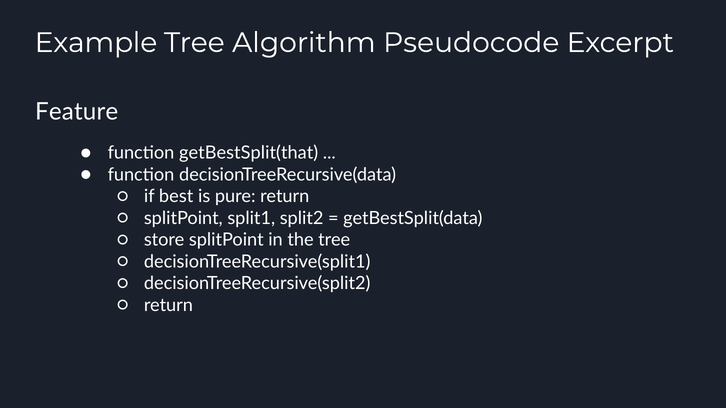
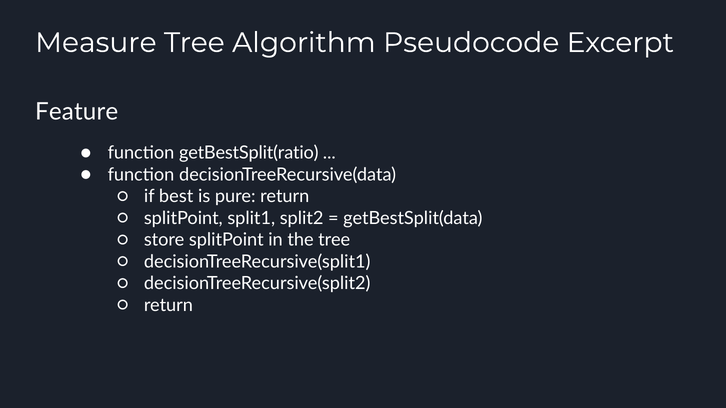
Example: Example -> Measure
getBestSplit(that: getBestSplit(that -> getBestSplit(ratio
